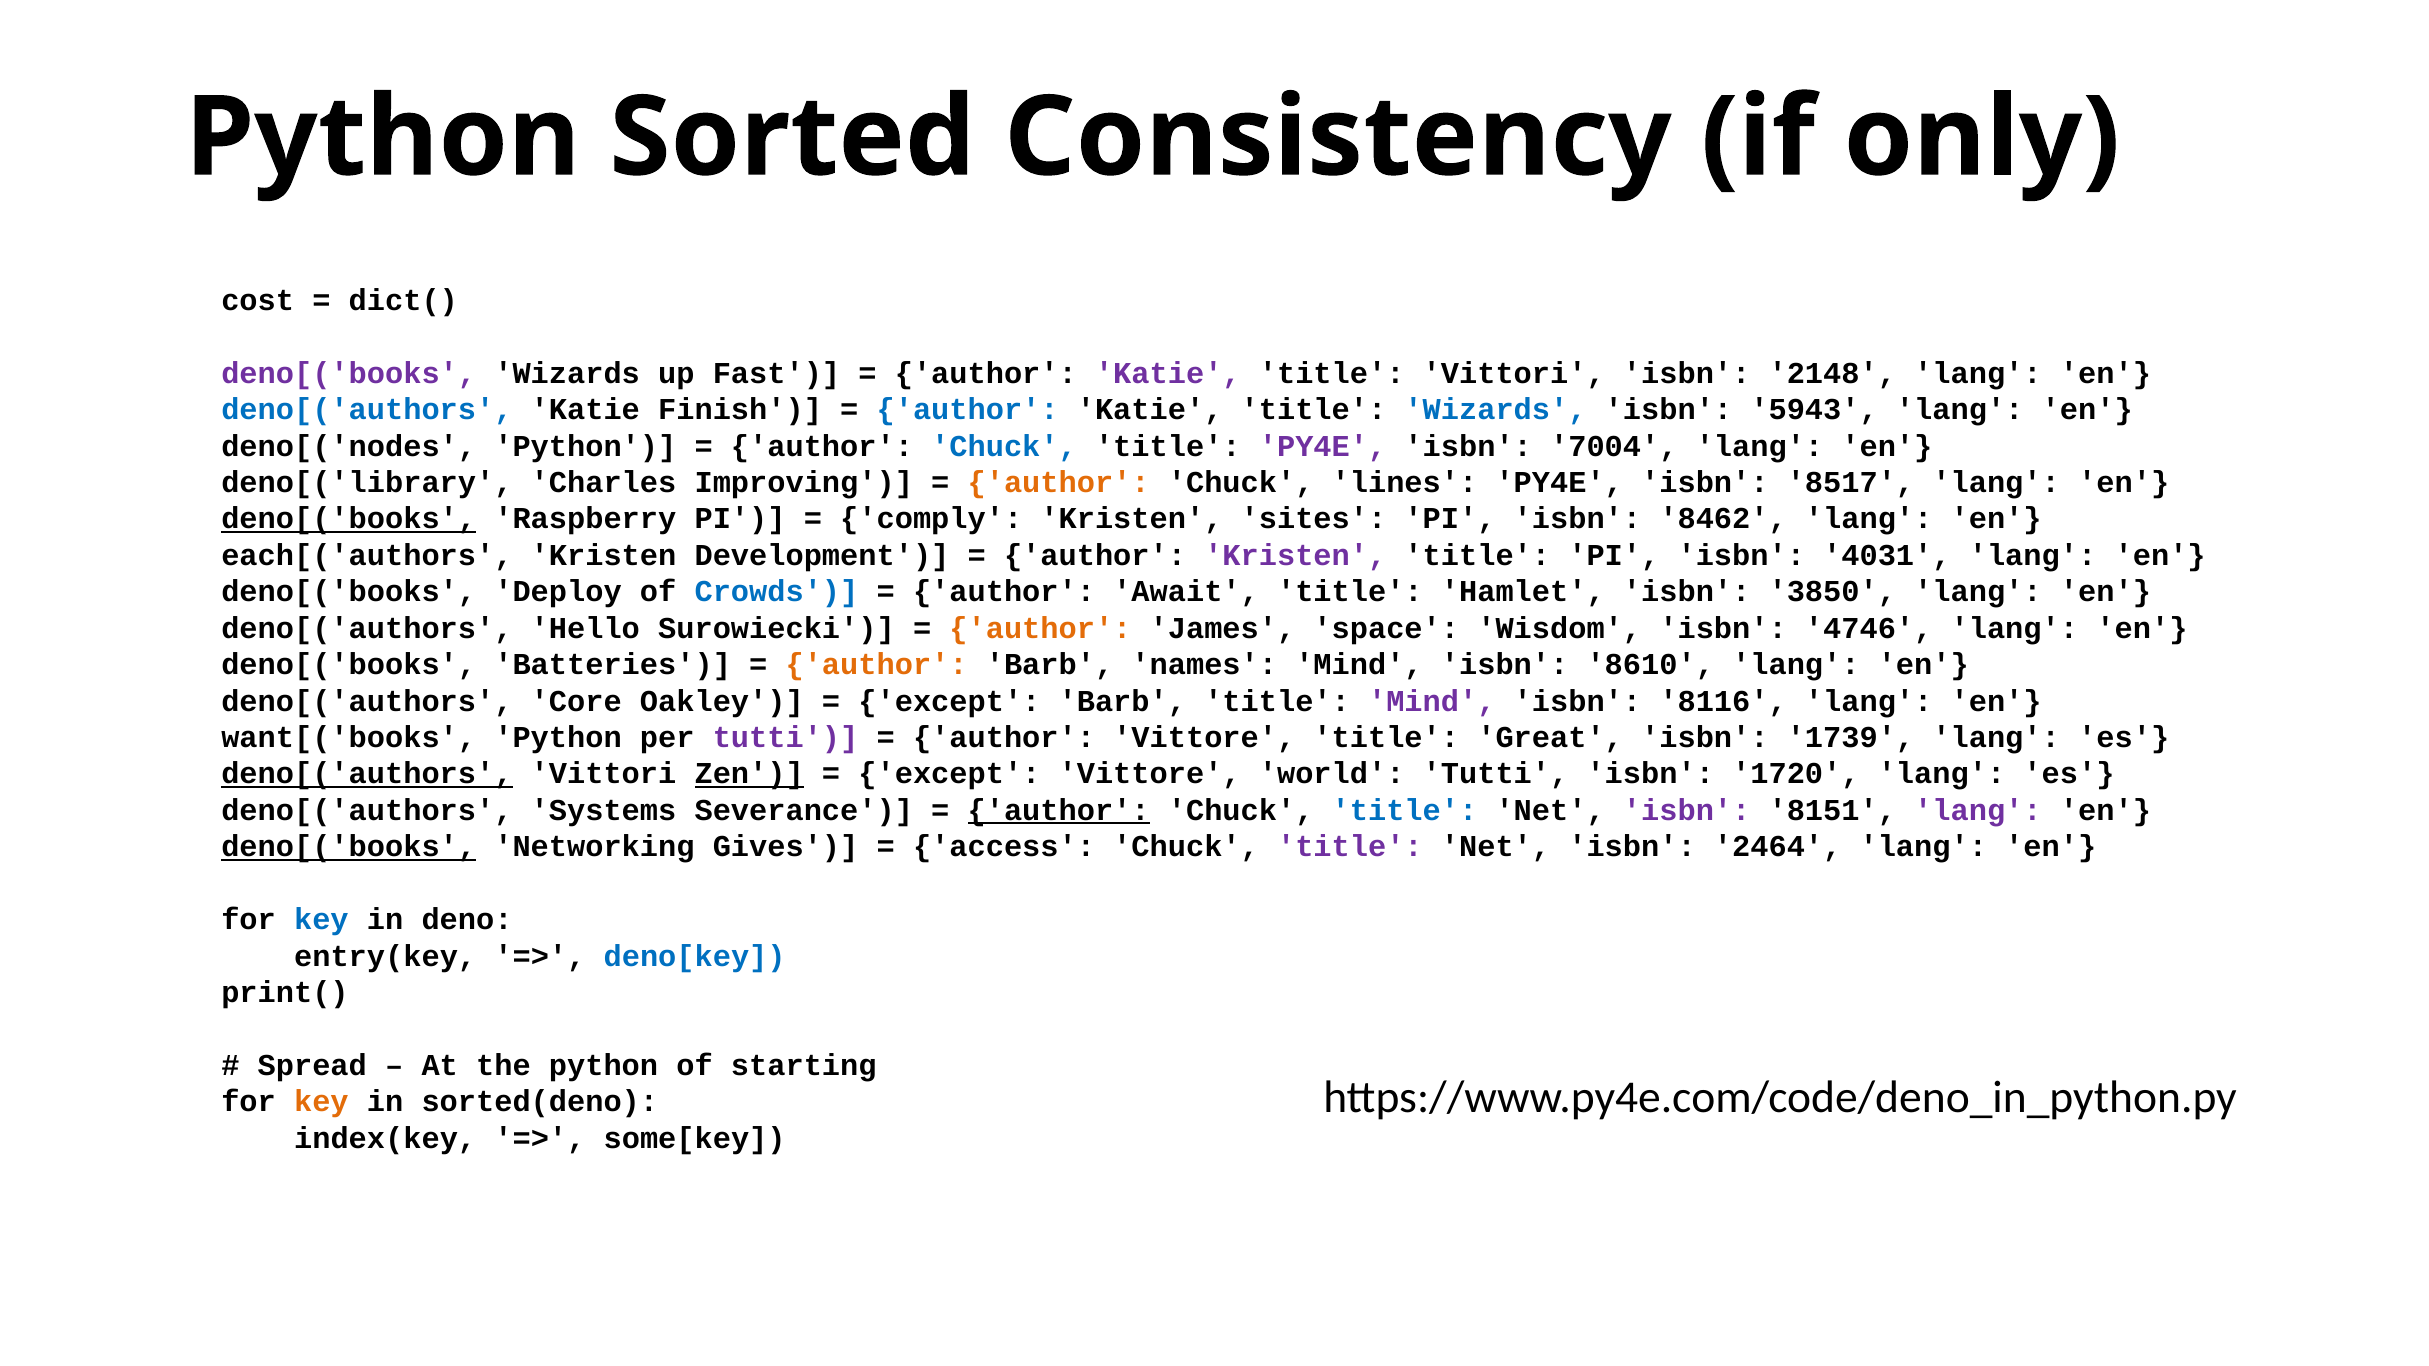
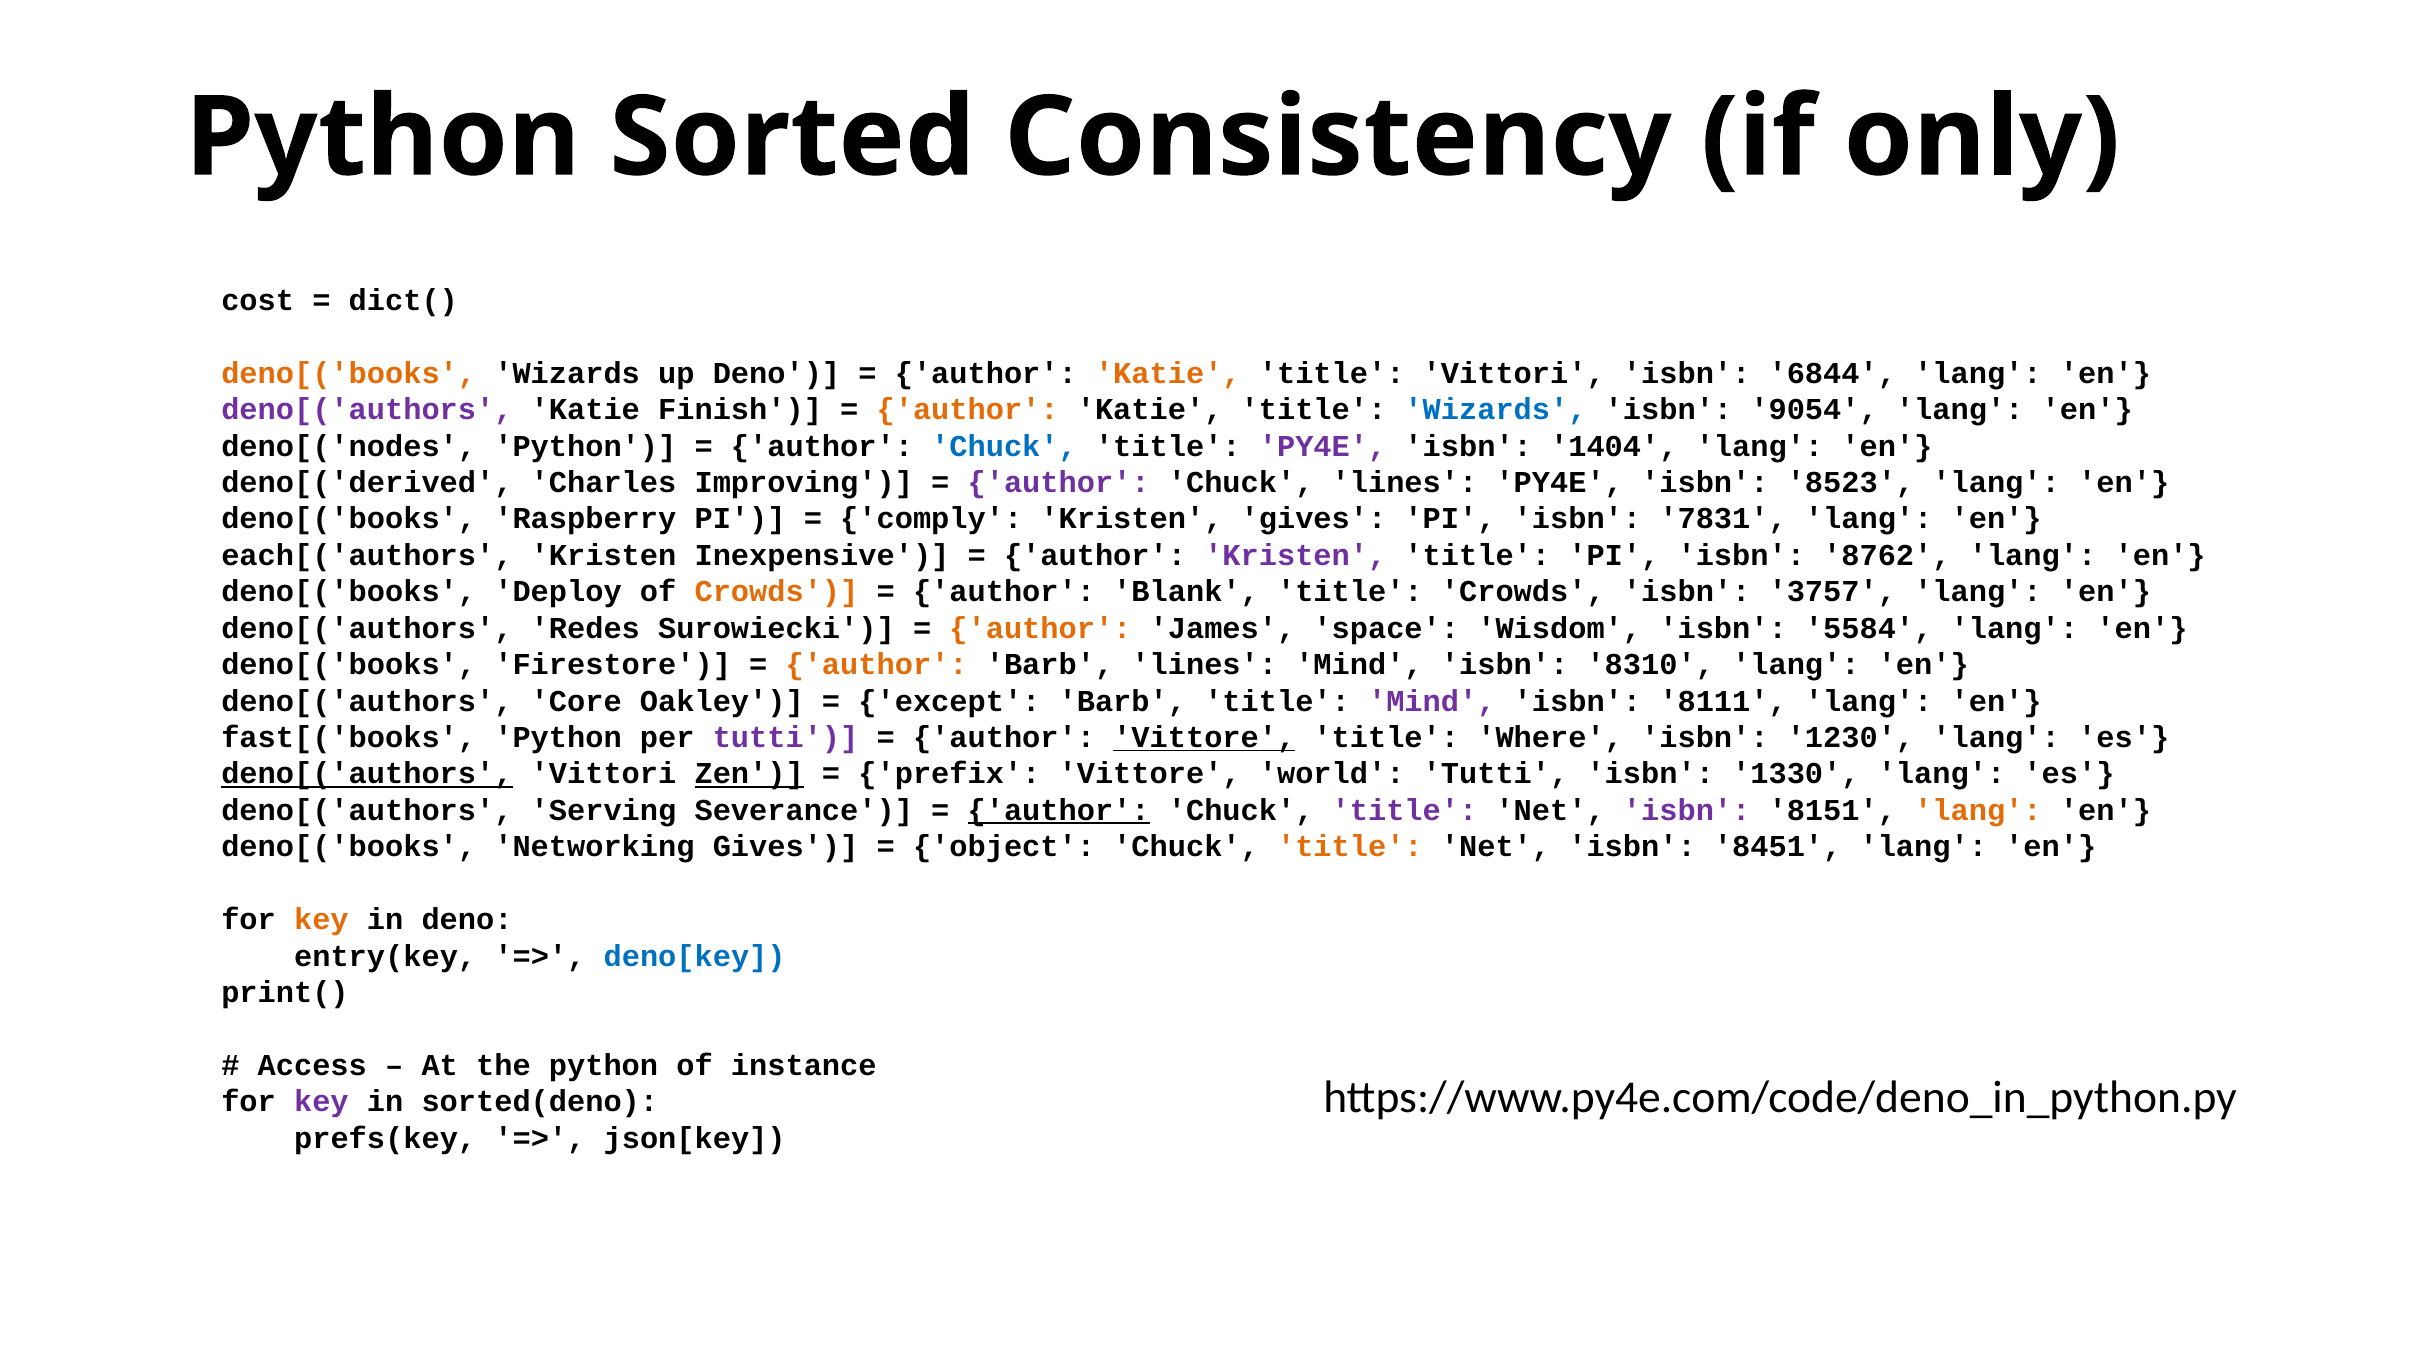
deno[('books at (349, 373) colour: purple -> orange
up Fast: Fast -> Deno
Katie at (1168, 373) colour: purple -> orange
2148: 2148 -> 6844
deno[('authors at (367, 410) colour: blue -> purple
author at (968, 410) colour: blue -> orange
5943: 5943 -> 9054
7004: 7004 -> 1404
deno[('library: deno[('library -> deno[('derived
author at (1059, 483) colour: orange -> purple
8517: 8517 -> 8523
deno[('books at (349, 519) underline: present -> none
Kristen sites: sites -> gives
8462: 8462 -> 7831
Development: Development -> Inexpensive
4031: 4031 -> 8762
Crowds at (776, 592) colour: blue -> orange
Await: Await -> Blank
title Hamlet: Hamlet -> Crowds
3850: 3850 -> 3757
Hello: Hello -> Redes
4746: 4746 -> 5584
Batteries: Batteries -> Firestore
Barb names: names -> lines
8610: 8610 -> 8310
8116: 8116 -> 8111
want[('books: want[('books -> fast[('books
Vittore at (1204, 738) underline: none -> present
Great: Great -> Where
1739: 1739 -> 1230
except at (949, 774): except -> prefix
1720: 1720 -> 1330
Systems: Systems -> Serving
title at (1404, 810) colour: blue -> purple
lang at (1978, 810) colour: purple -> orange
deno[('books at (349, 847) underline: present -> none
access: access -> object
title at (1350, 847) colour: purple -> orange
2464: 2464 -> 8451
key at (321, 920) colour: blue -> orange
Spread: Spread -> Access
starting: starting -> instance
key at (321, 1102) colour: orange -> purple
index(key: index(key -> prefs(key
some[key: some[key -> json[key
